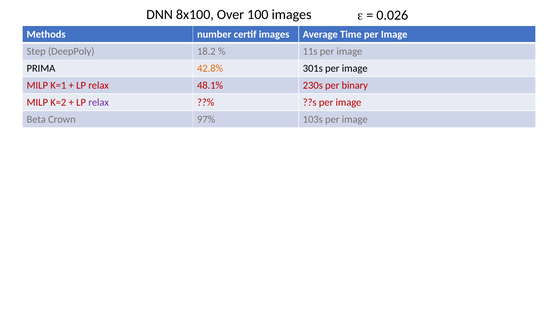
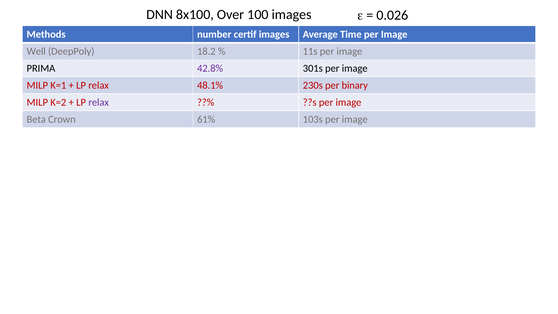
Step: Step -> Well
42.8% colour: orange -> purple
97%: 97% -> 61%
